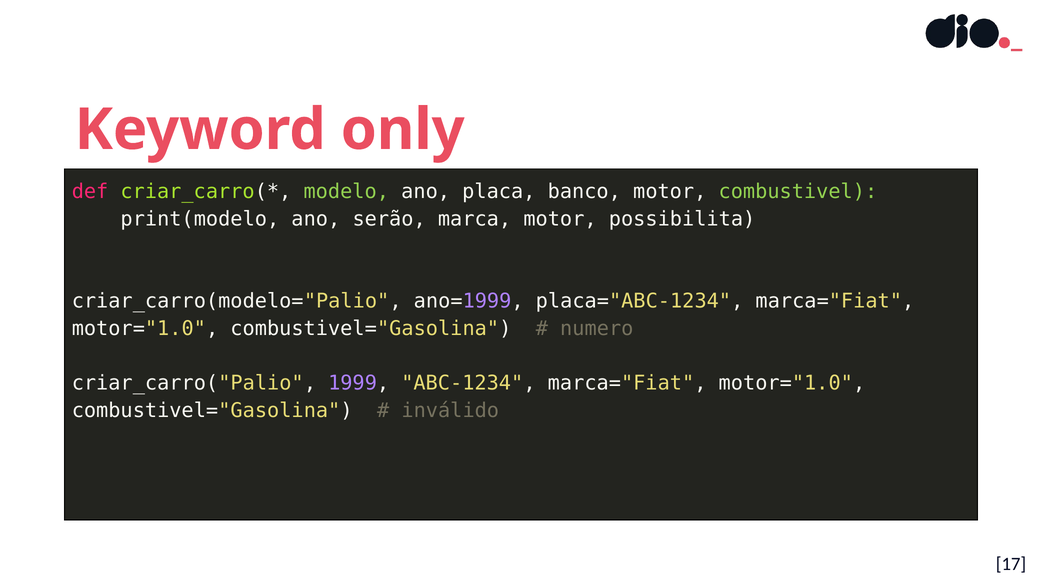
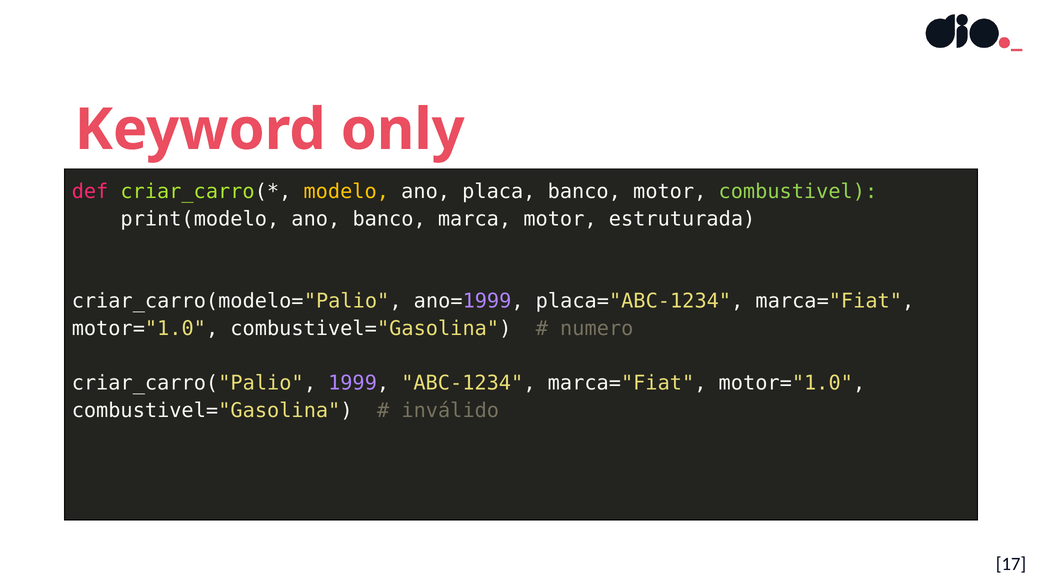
modelo colour: light green -> yellow
ano serão: serão -> banco
possibilita: possibilita -> estruturada
